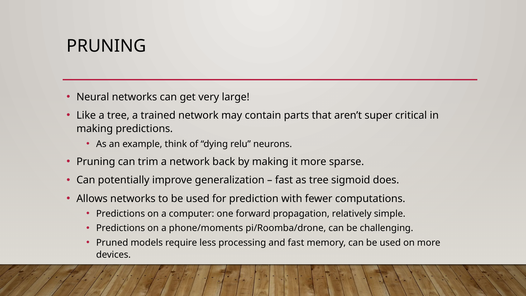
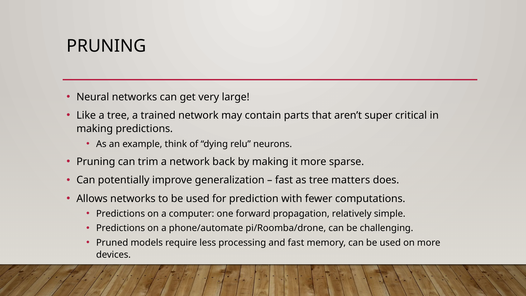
sigmoid: sigmoid -> matters
phone/moments: phone/moments -> phone/automate
